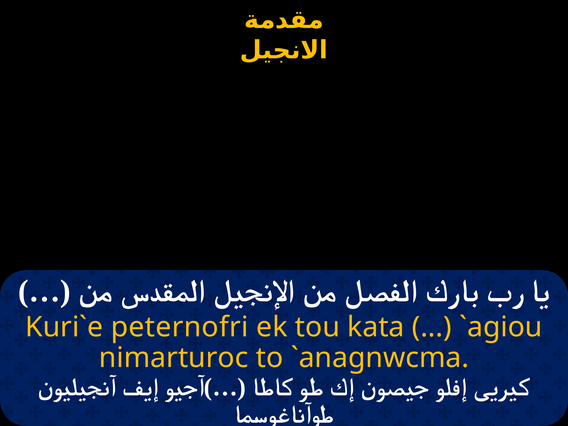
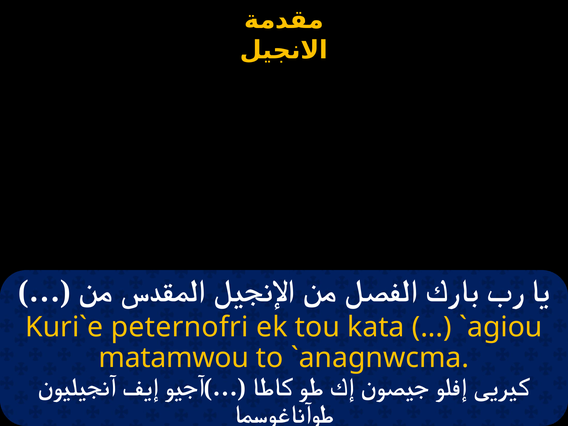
nimarturoc: nimarturoc -> matamwou
